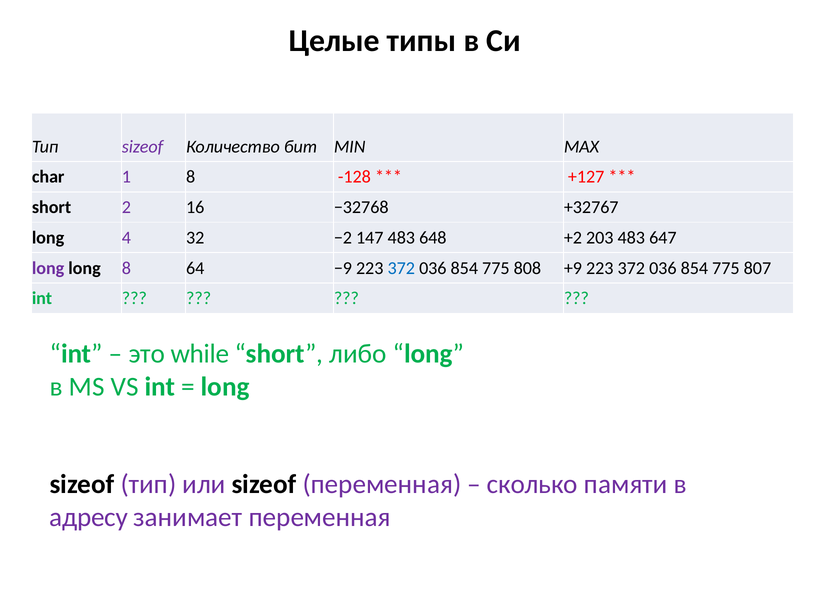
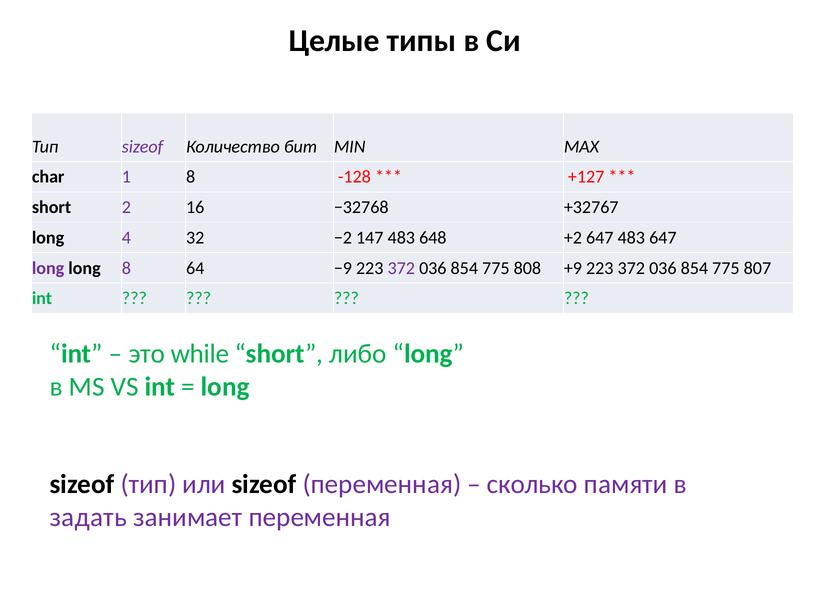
+2 203: 203 -> 647
372 at (401, 268) colour: blue -> purple
адресу: адресу -> задать
